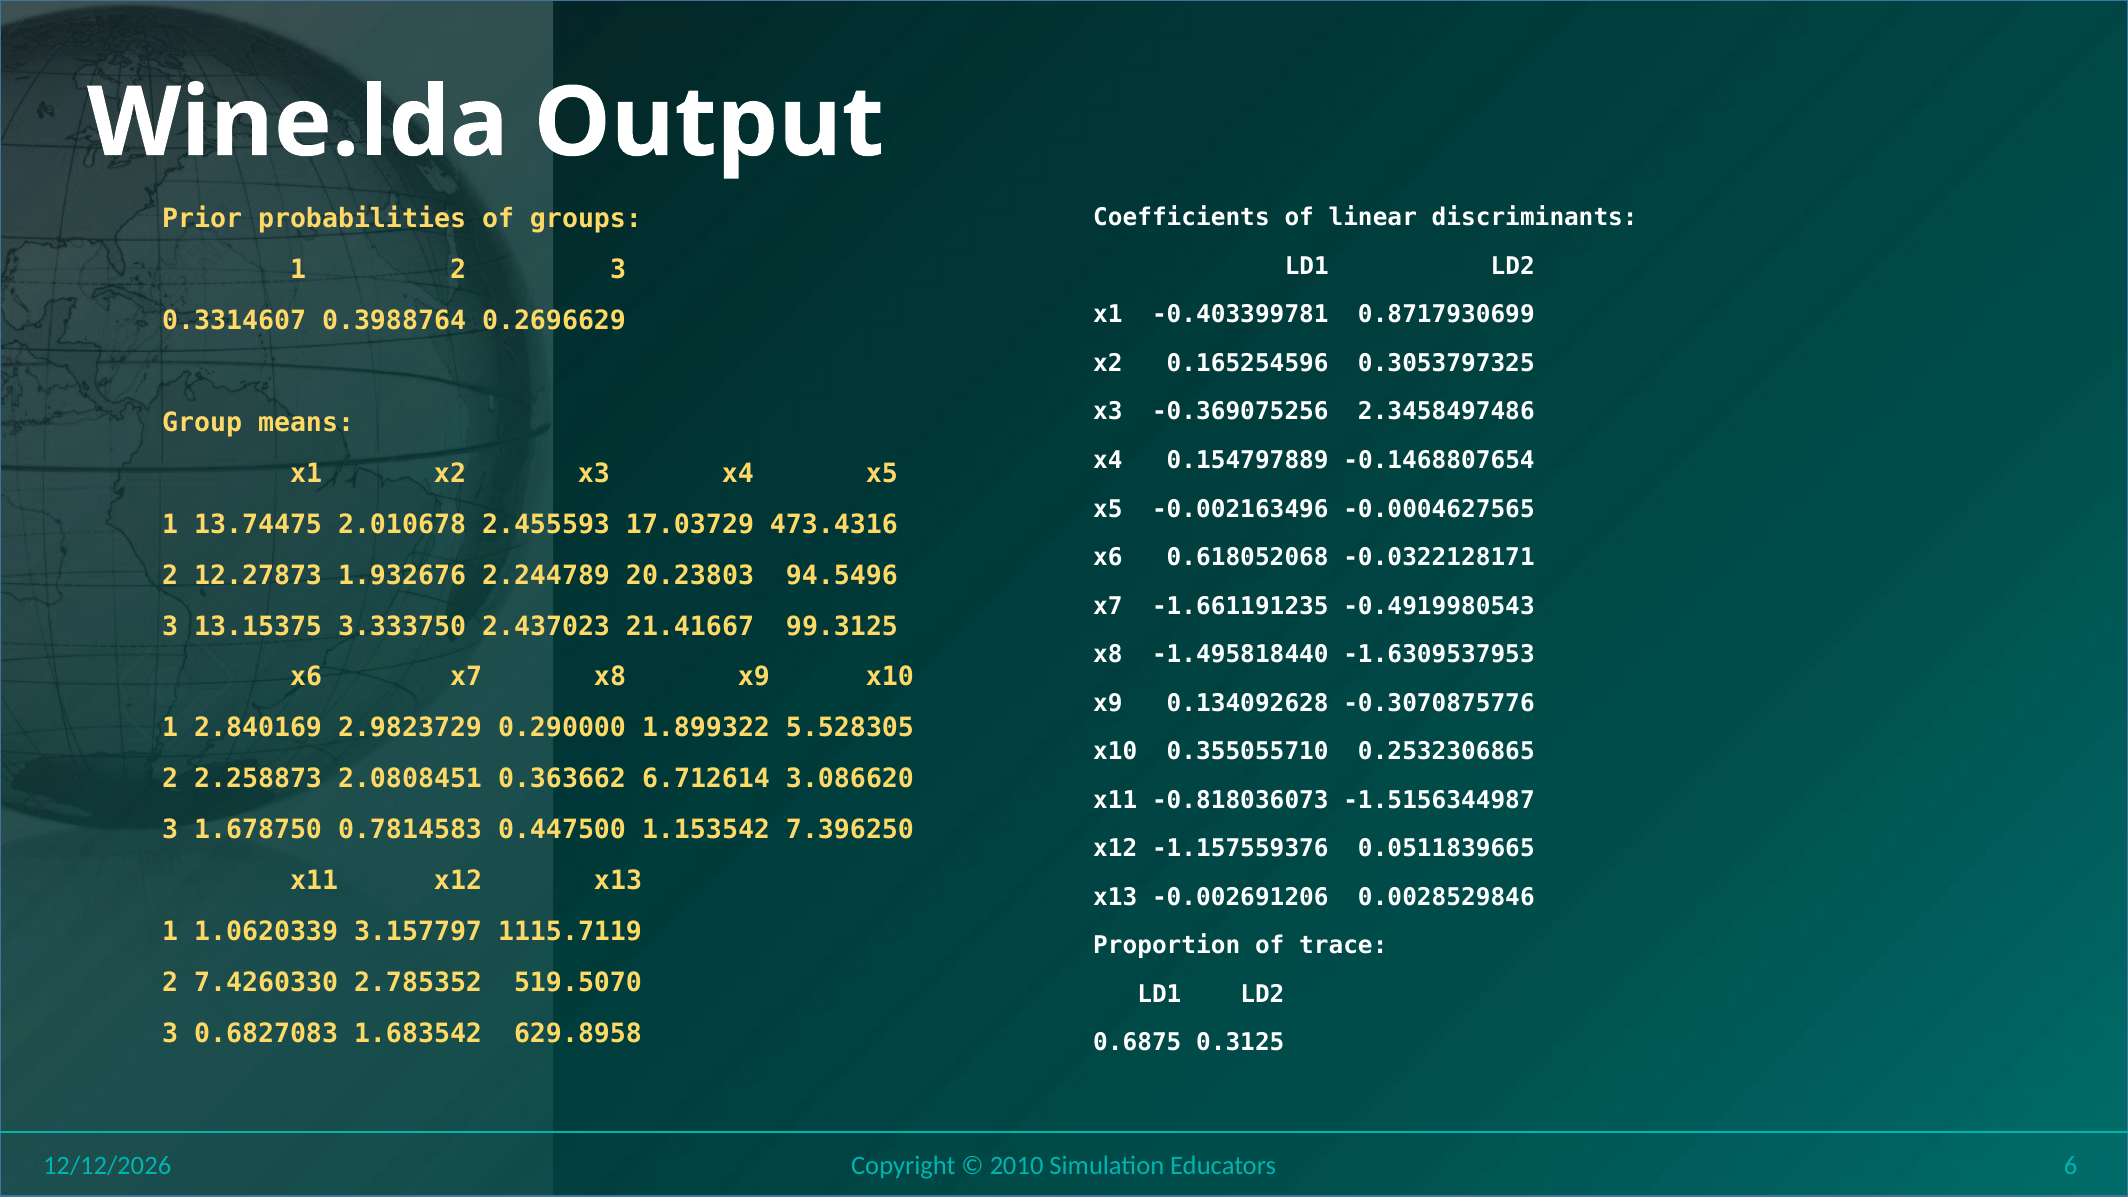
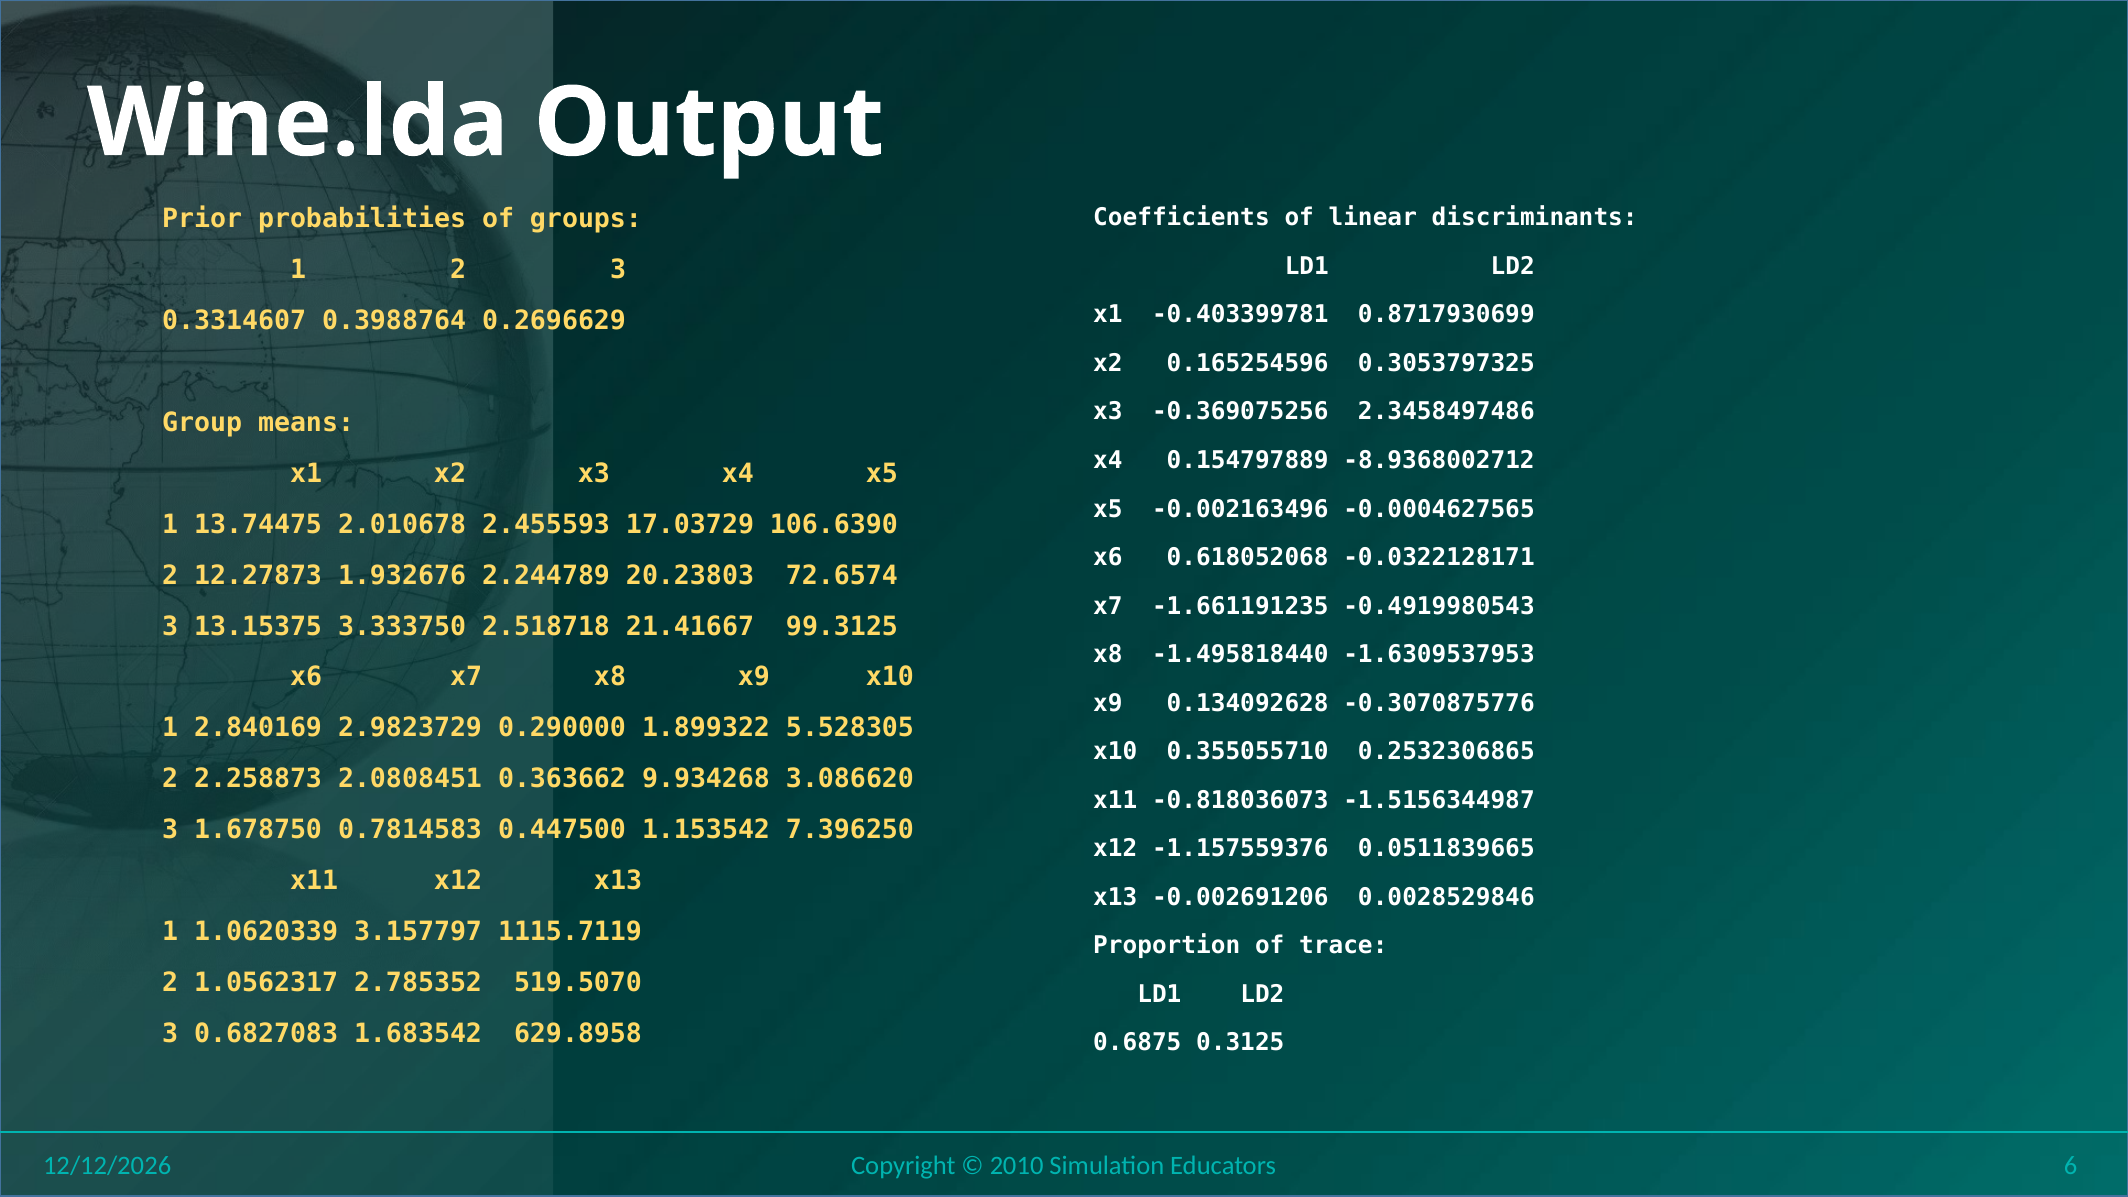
-0.1468807654: -0.1468807654 -> -8.9368002712
473.4316: 473.4316 -> 106.6390
94.5496: 94.5496 -> 72.6574
2.437023: 2.437023 -> 2.518718
6.712614: 6.712614 -> 9.934268
7.4260330: 7.4260330 -> 1.0562317
